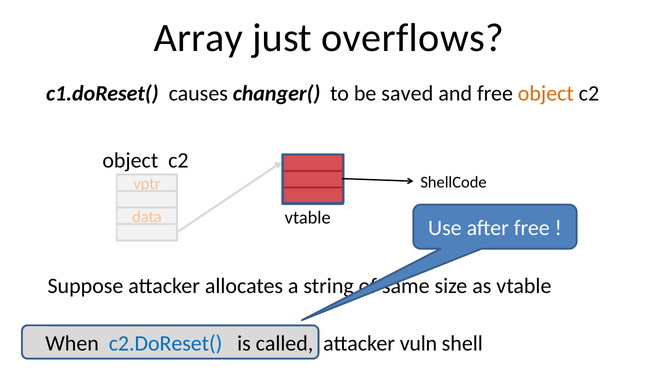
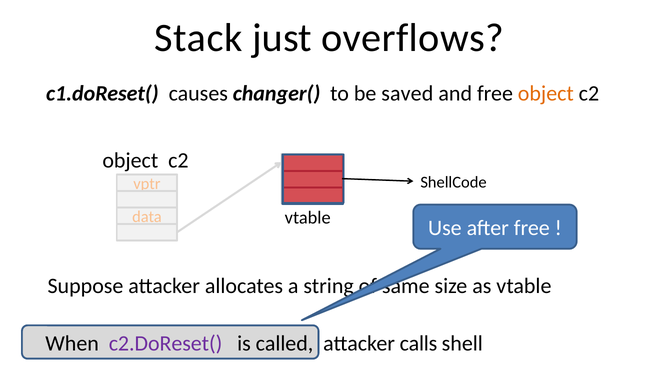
Array: Array -> Stack
c2.DoReset( colour: blue -> purple
vuln: vuln -> calls
